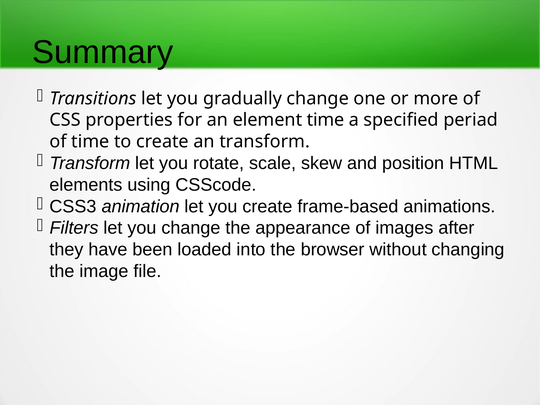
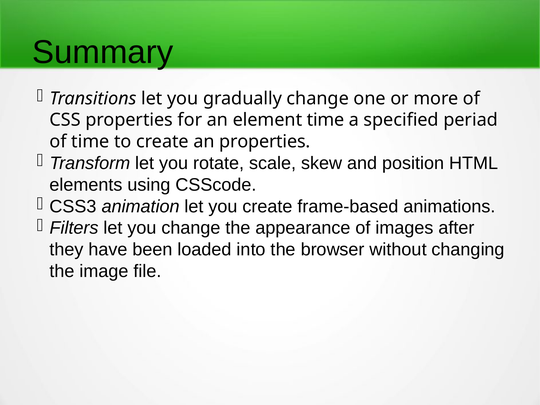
an transform: transform -> properties
